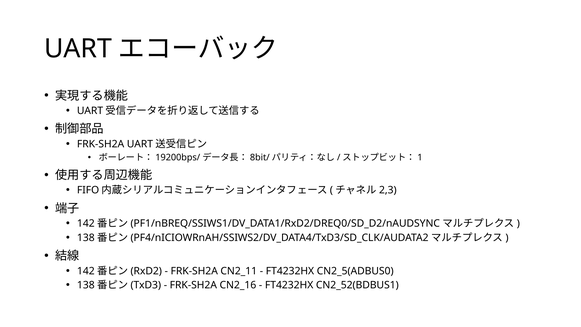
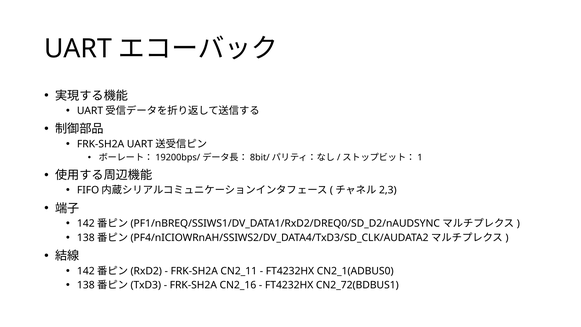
CN2_5(ADBUS0: CN2_5(ADBUS0 -> CN2_1(ADBUS0
CN2_52(BDBUS1: CN2_52(BDBUS1 -> CN2_72(BDBUS1
